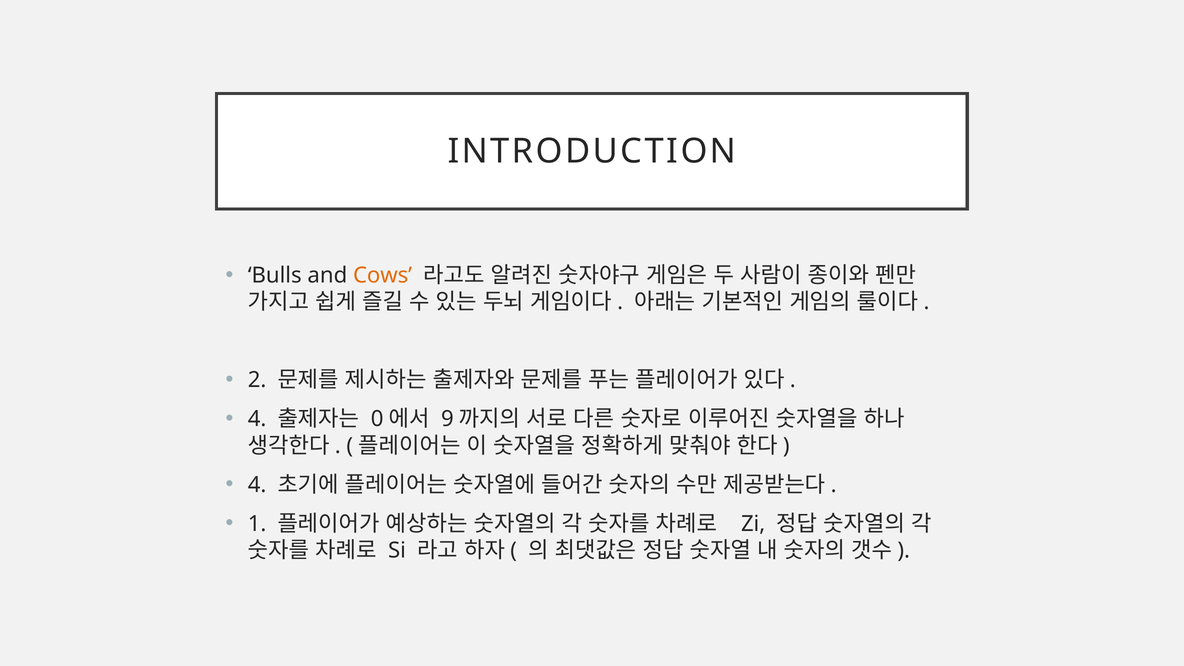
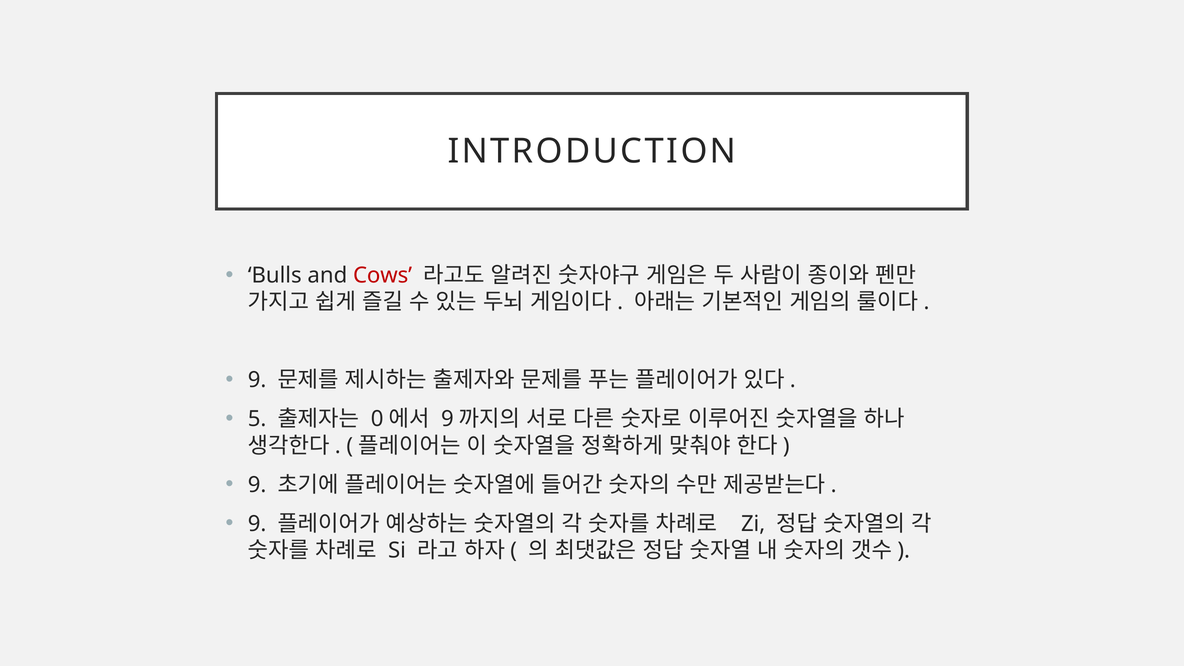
Cows colour: orange -> red
2 at (257, 380): 2 -> 9
4 at (257, 419): 4 -> 5
4 at (257, 485): 4 -> 9
1 at (257, 524): 1 -> 9
